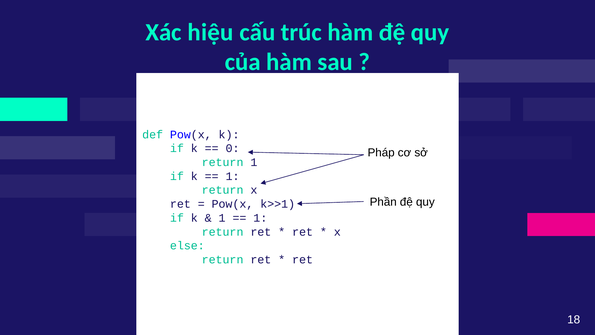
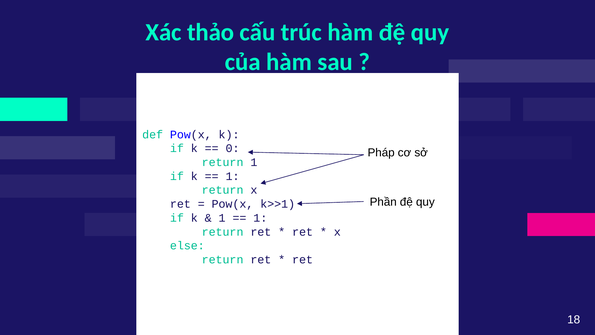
hiệu: hiệu -> thảo
